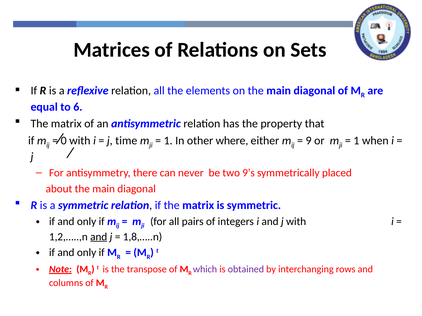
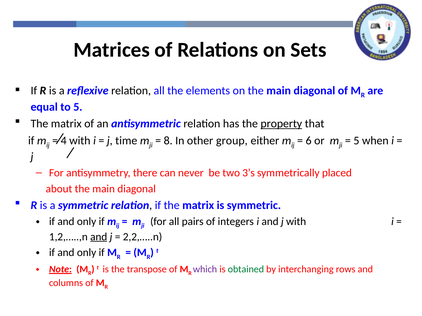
to 6: 6 -> 5
property underline: none -> present
0: 0 -> 4
1 at (168, 141): 1 -> 8
where: where -> group
9: 9 -> 6
1 at (356, 141): 1 -> 5
9’s: 9’s -> 3’s
1,8,…..n: 1,8,…..n -> 2,2,…..n
obtained colour: purple -> green
